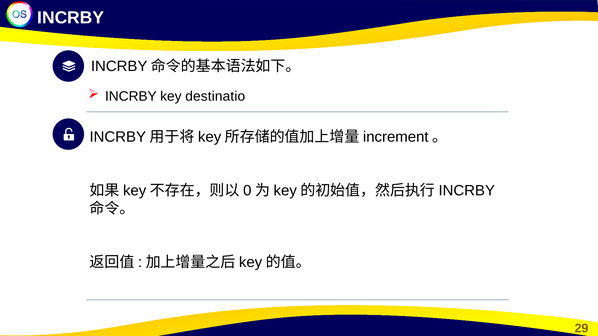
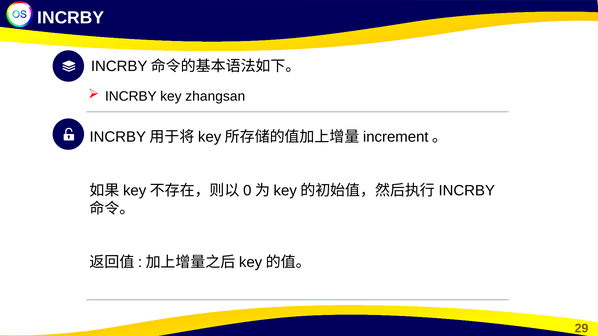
destinatio: destinatio -> zhangsan
